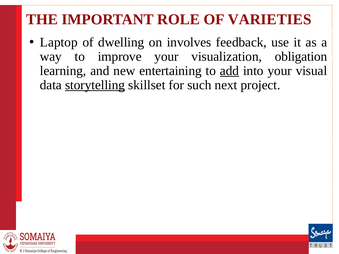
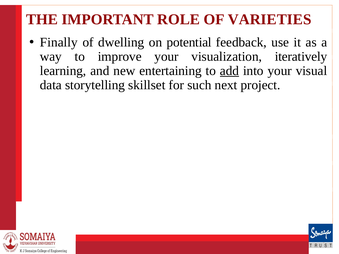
Laptop: Laptop -> Finally
involves: involves -> potential
obligation: obligation -> iteratively
storytelling underline: present -> none
